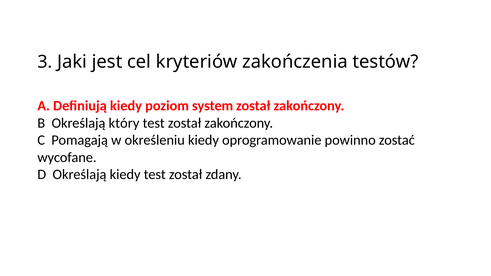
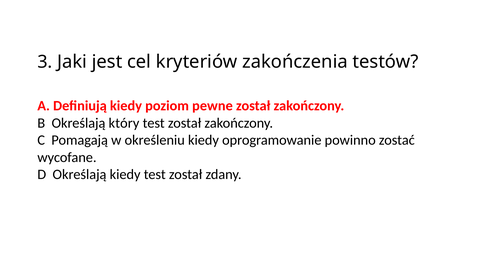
system: system -> pewne
